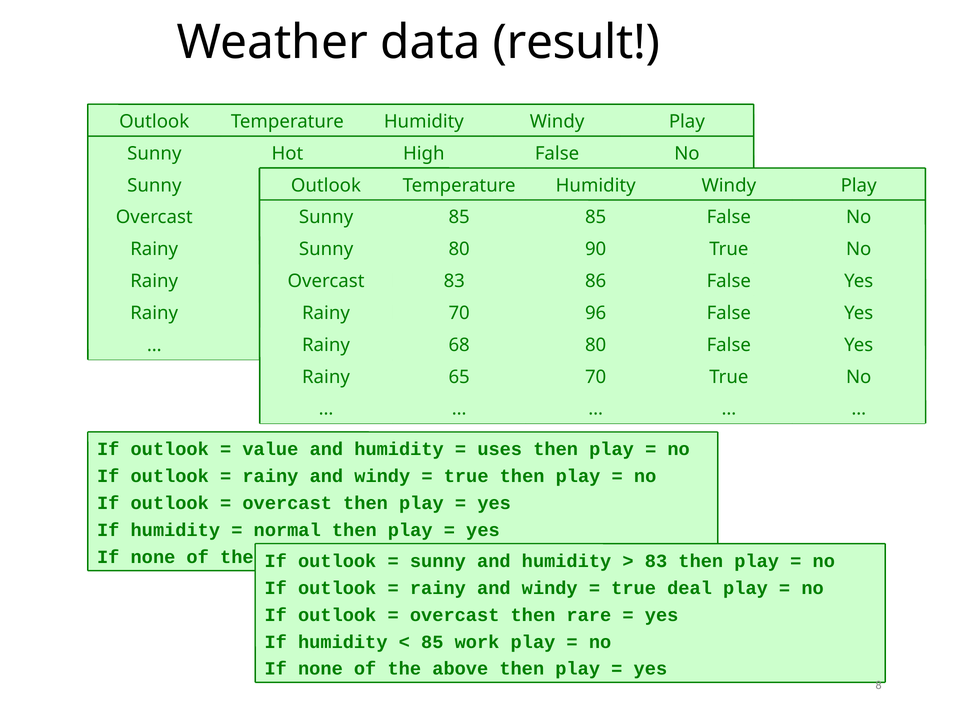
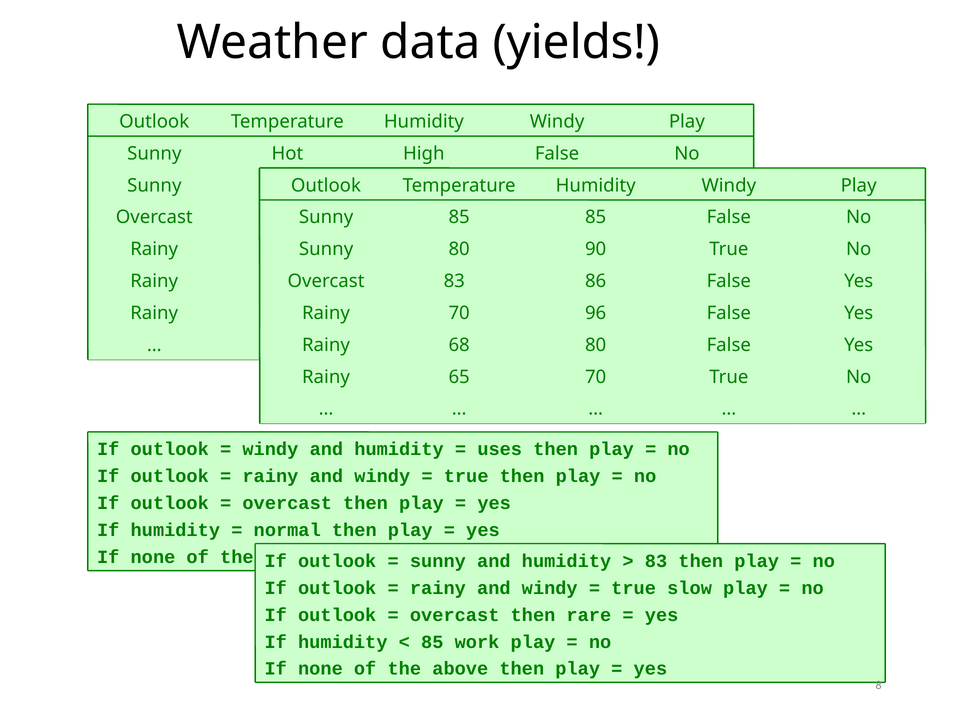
result: result -> yields
value at (270, 449): value -> windy
deal: deal -> slow
